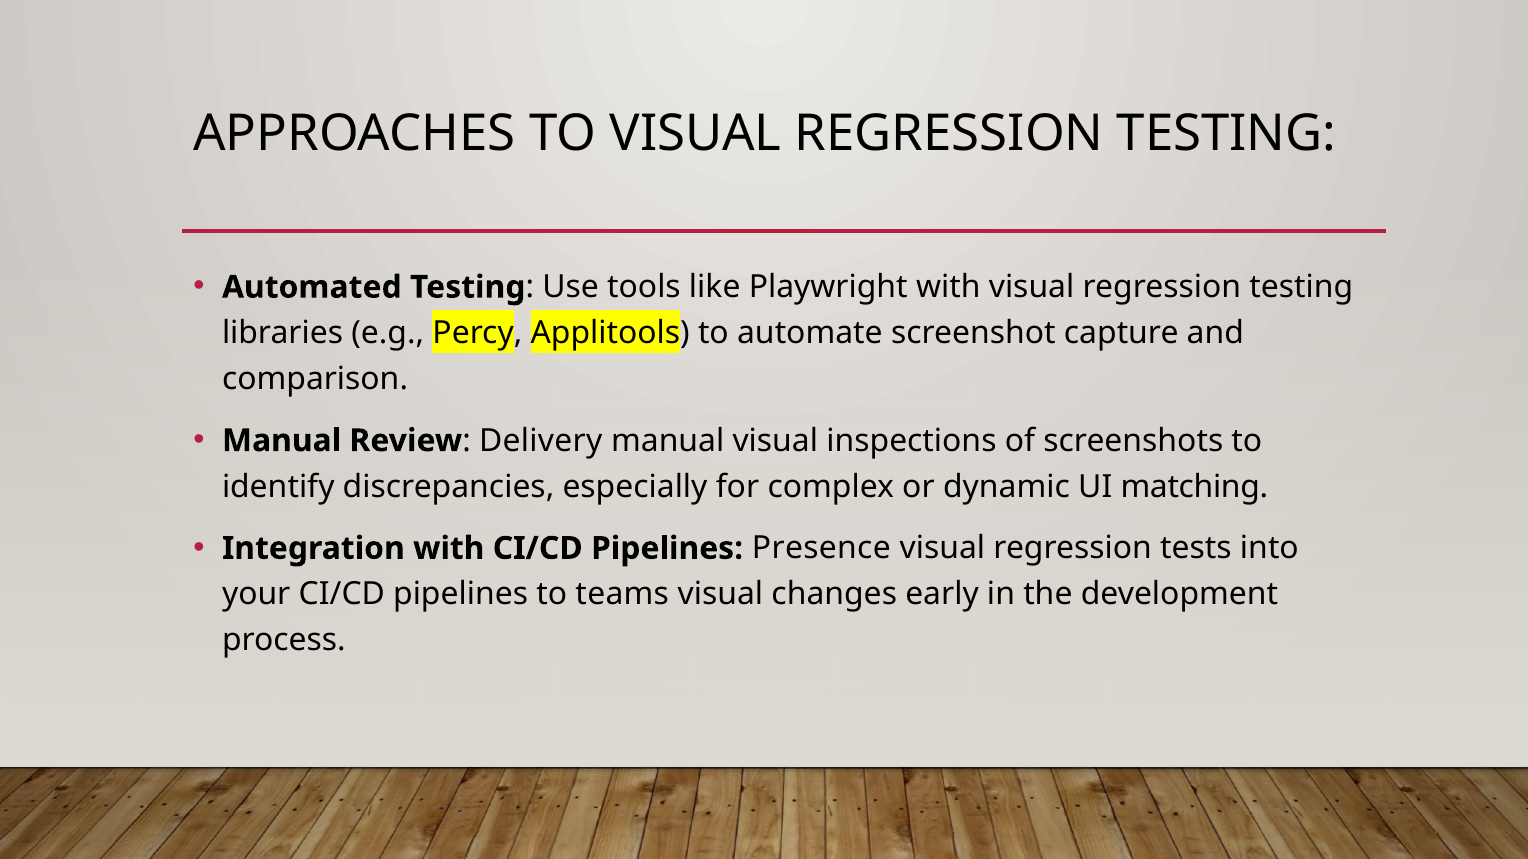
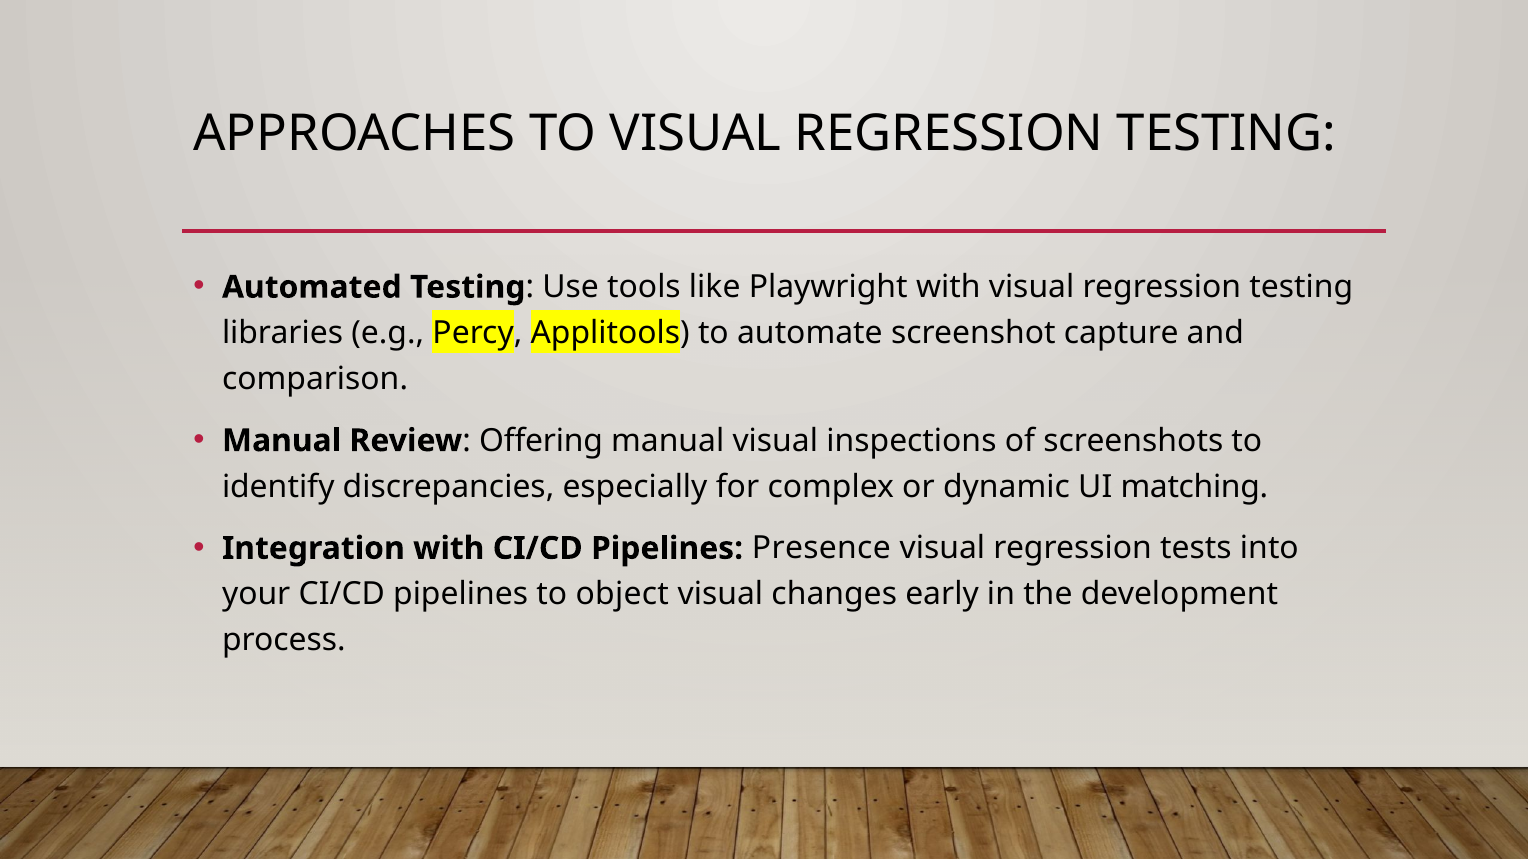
Delivery: Delivery -> Offering
teams: teams -> object
